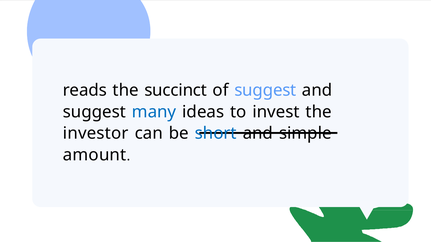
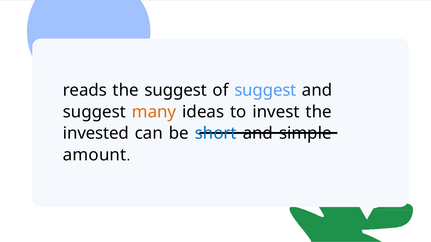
the succinct: succinct -> suggest
many colour: blue -> orange
investor: investor -> invested
